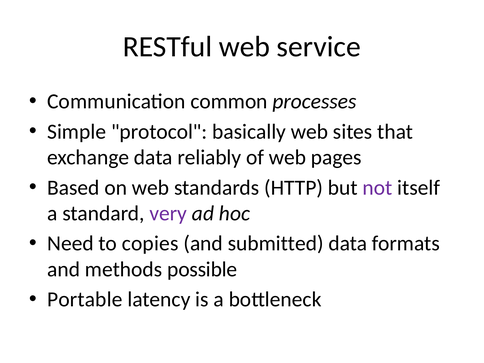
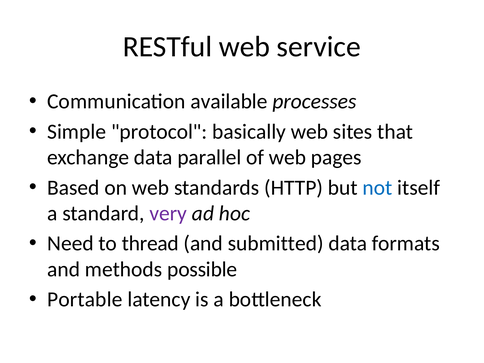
common: common -> available
reliably: reliably -> parallel
not colour: purple -> blue
copies: copies -> thread
